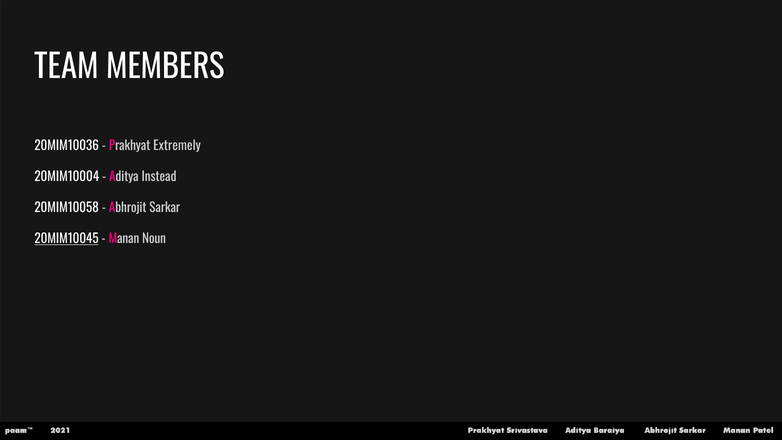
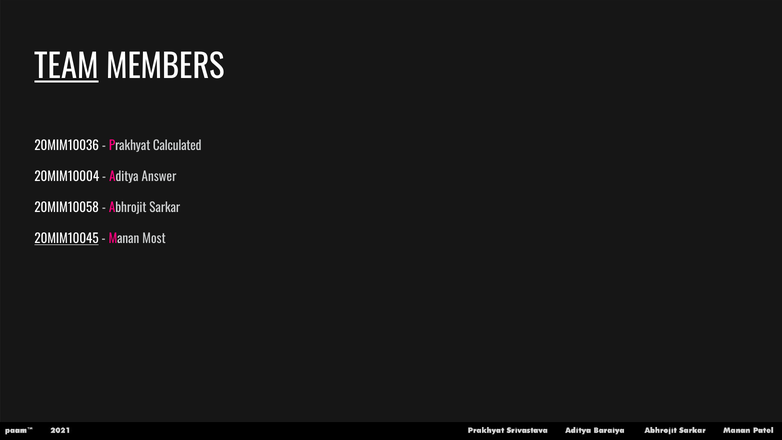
TEAM underline: none -> present
Extremely: Extremely -> Calculated
Instead: Instead -> Answer
Noun: Noun -> Most
